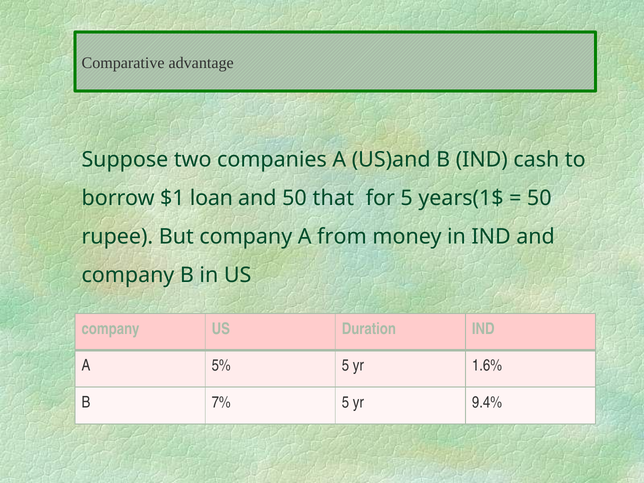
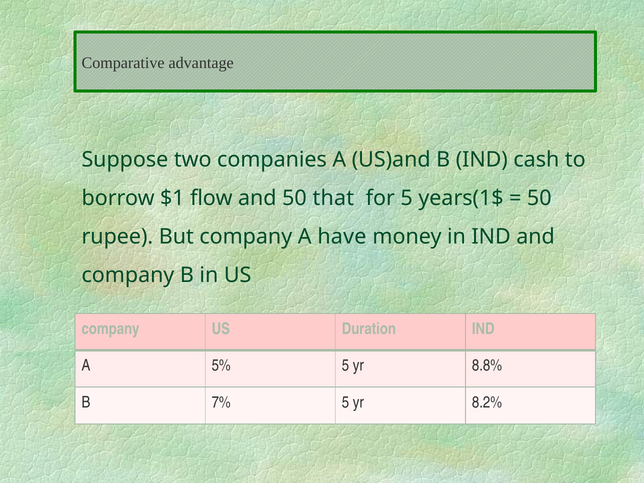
loan: loan -> flow
from: from -> have
1.6%: 1.6% -> 8.8%
9.4%: 9.4% -> 8.2%
